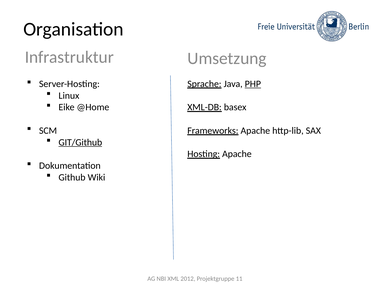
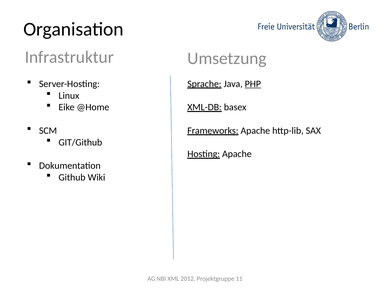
GIT/Github underline: present -> none
